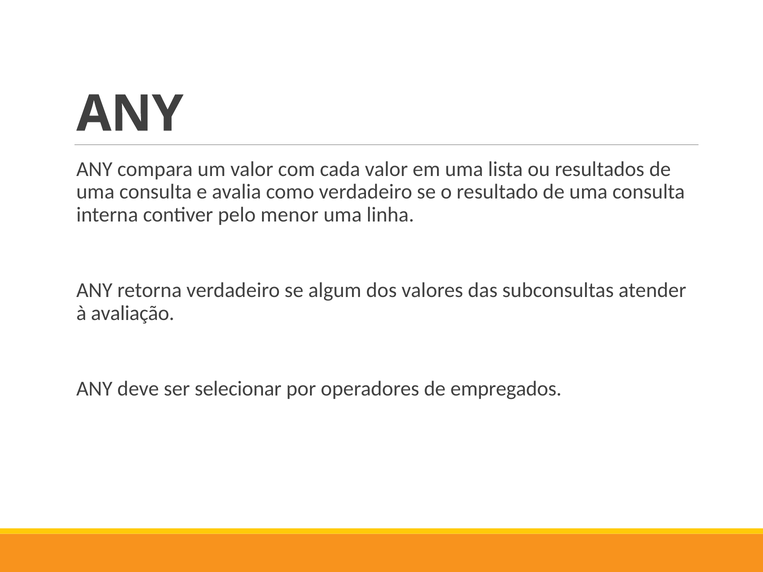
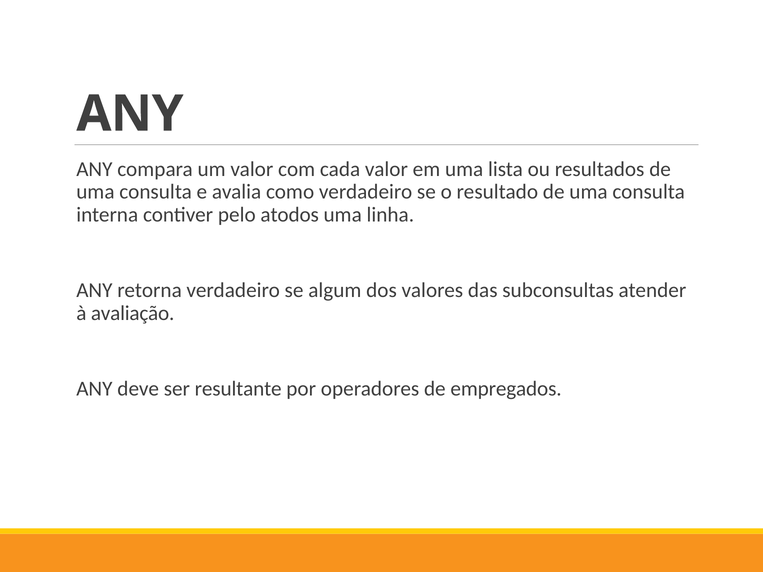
menor: menor -> atodos
selecionar: selecionar -> resultante
